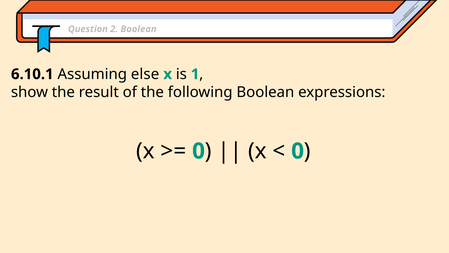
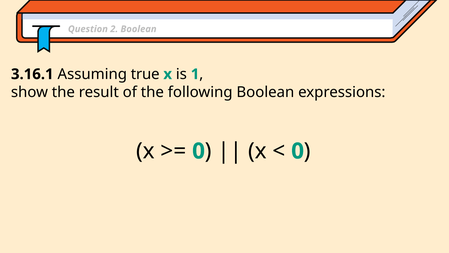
6.10.1: 6.10.1 -> 3.16.1
else: else -> true
